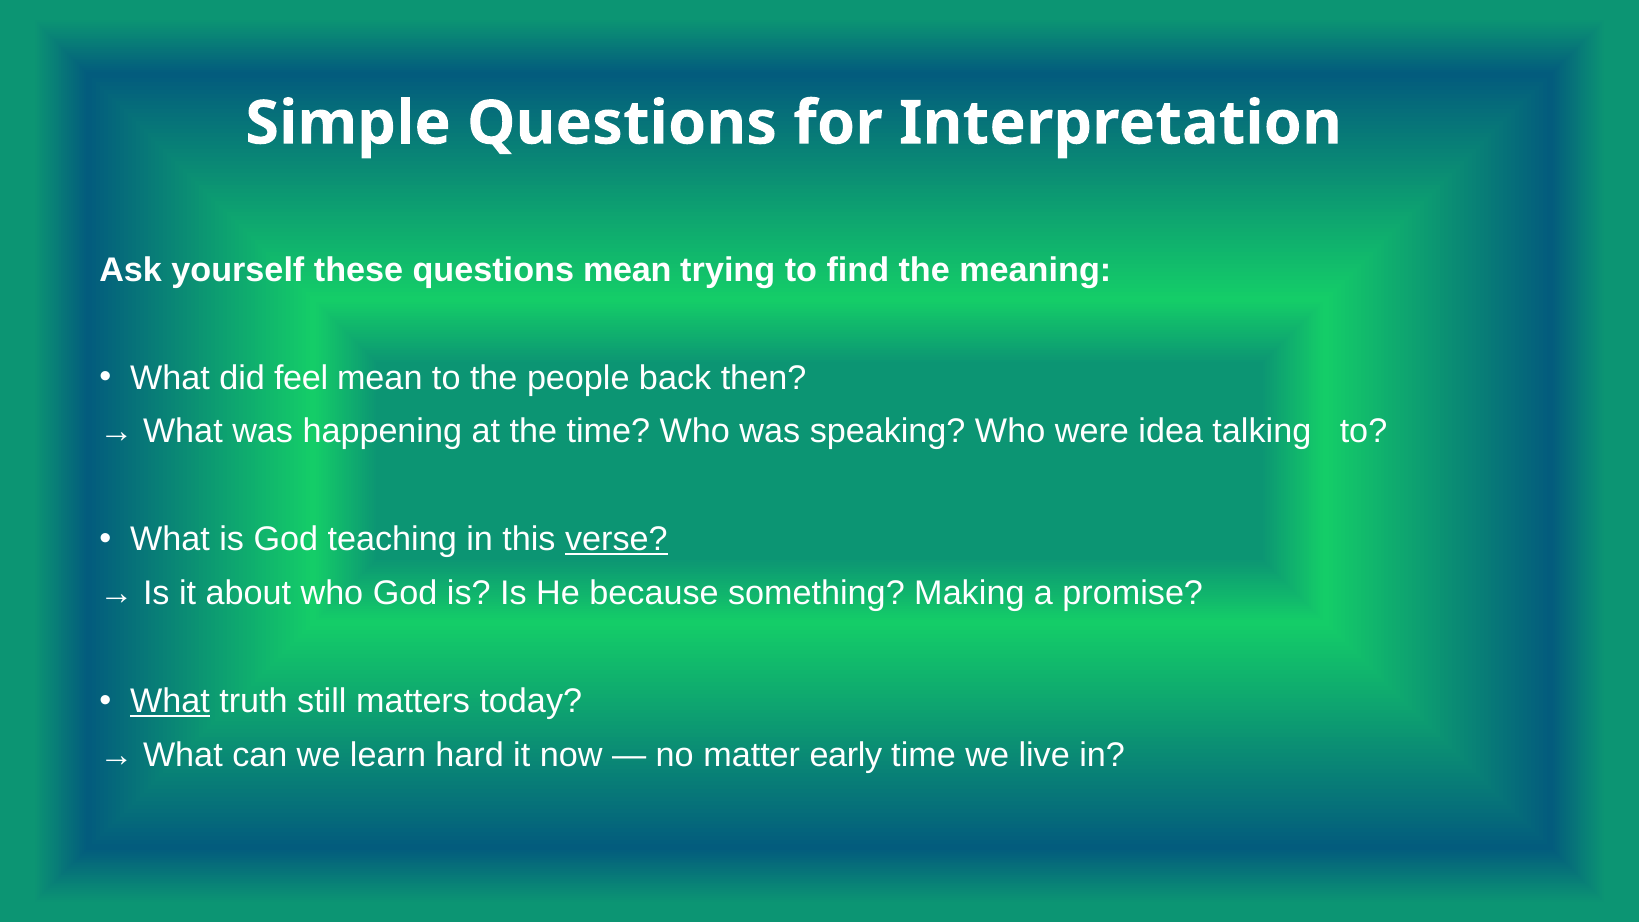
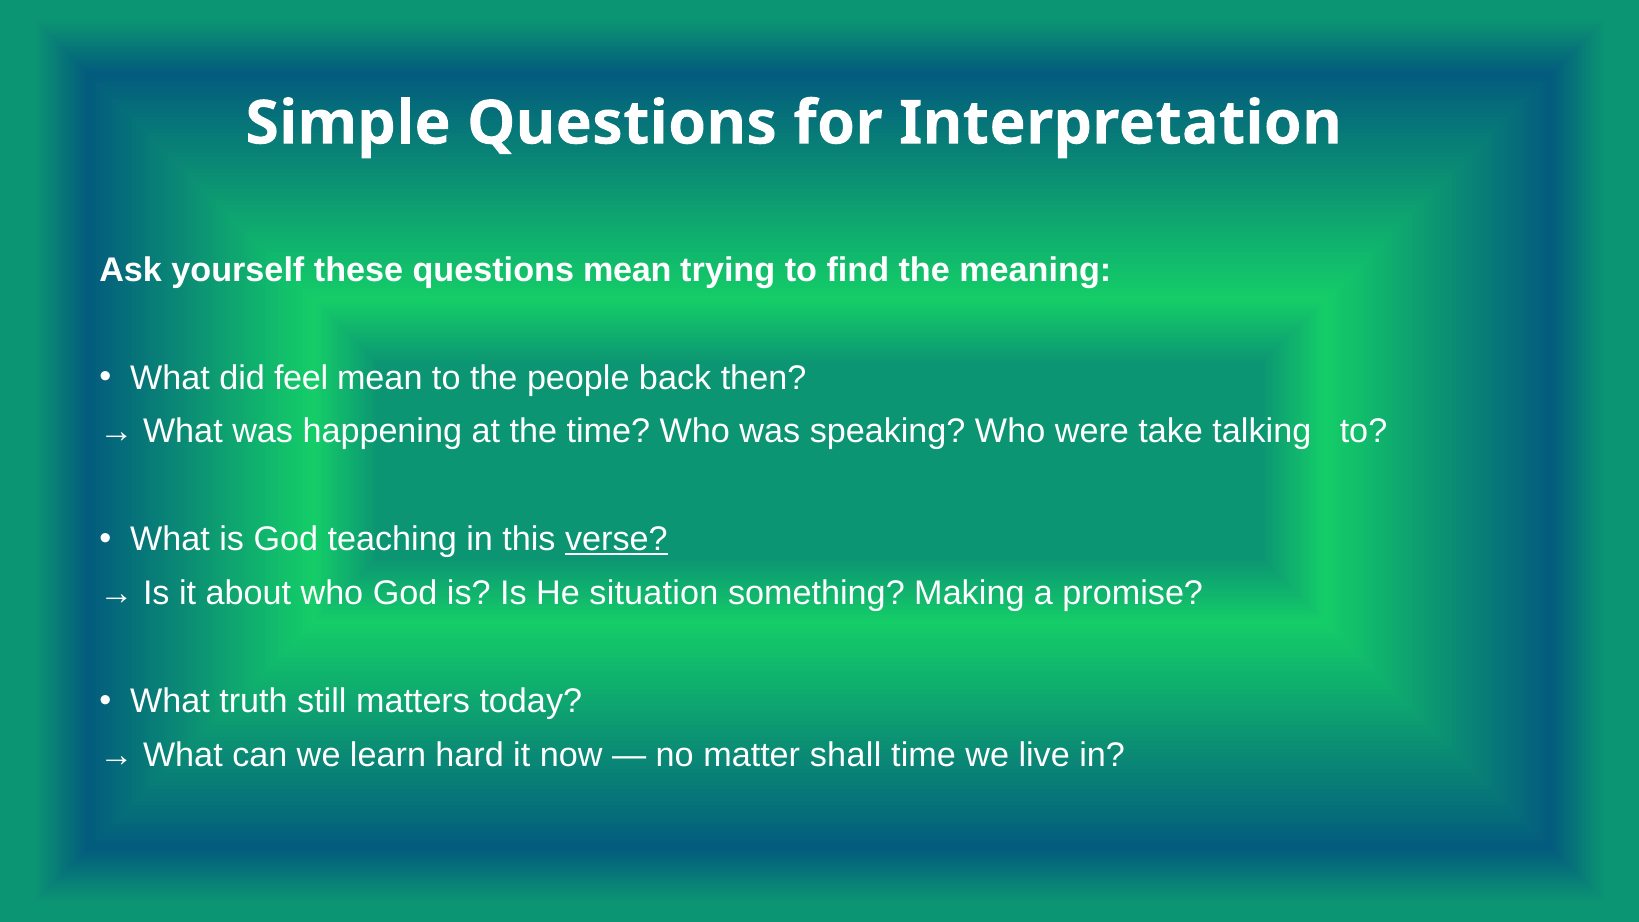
idea: idea -> take
because: because -> situation
What at (170, 701) underline: present -> none
early: early -> shall
